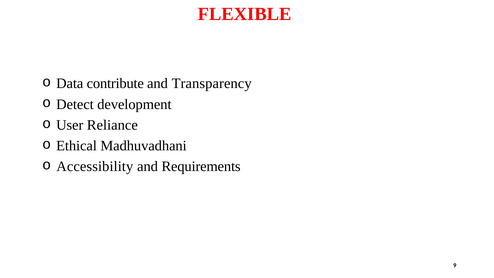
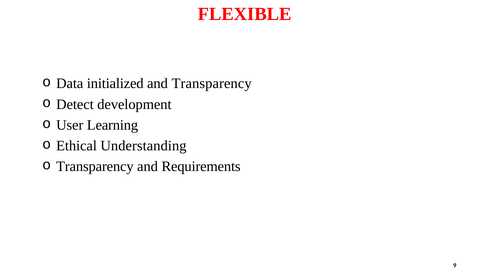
contribute: contribute -> initialized
Reliance: Reliance -> Learning
Madhuvadhani: Madhuvadhani -> Understanding
Accessibility at (95, 166): Accessibility -> Transparency
